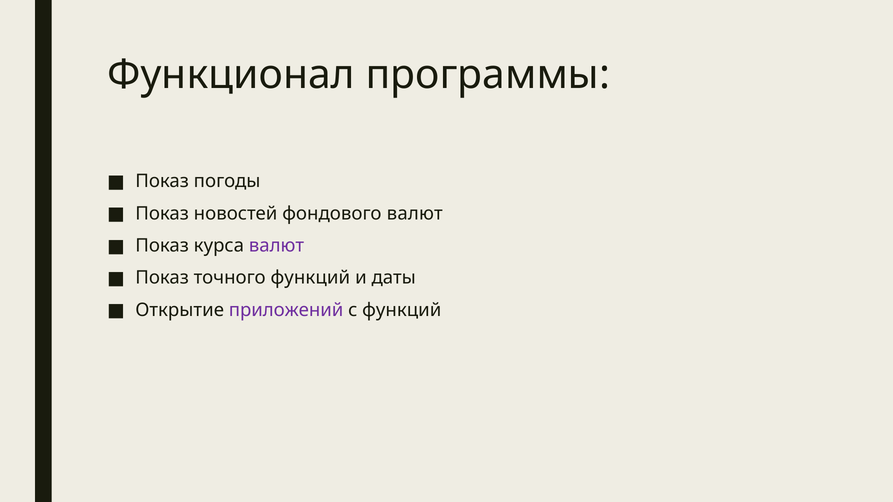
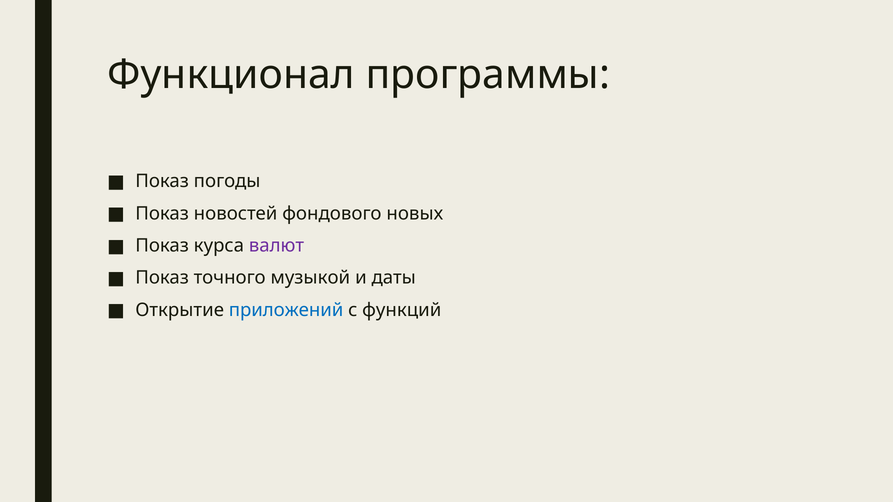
фондового валют: валют -> новых
точного функций: функций -> музыкой
приложений colour: purple -> blue
